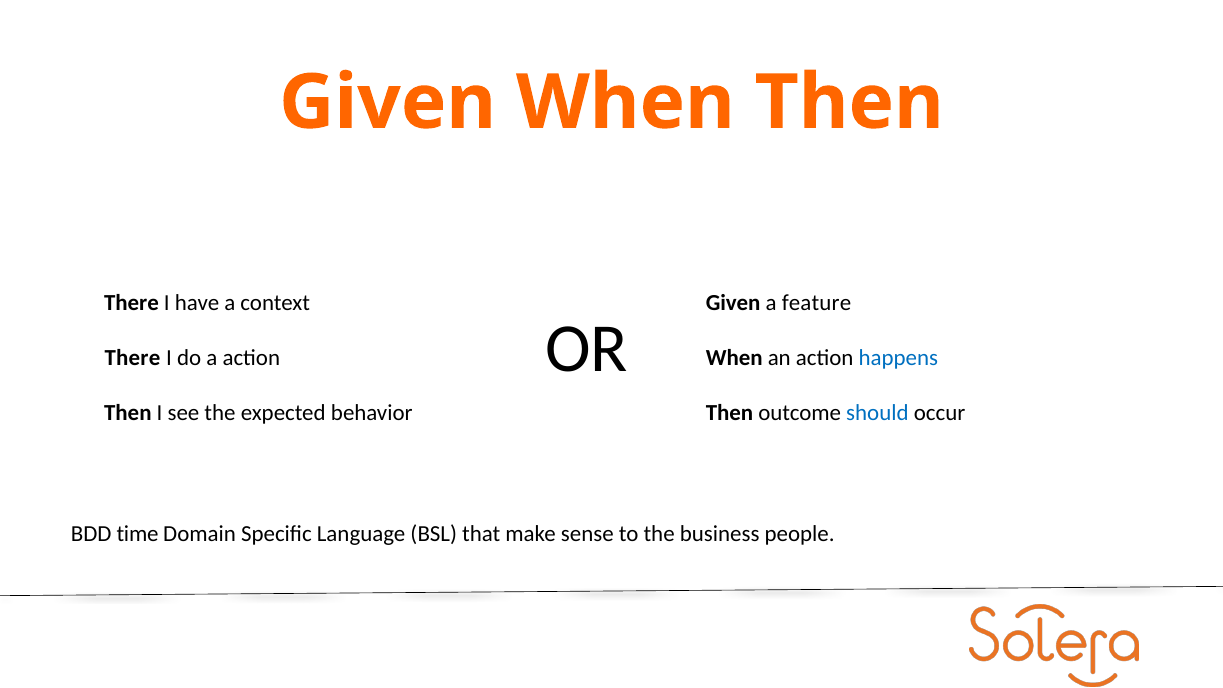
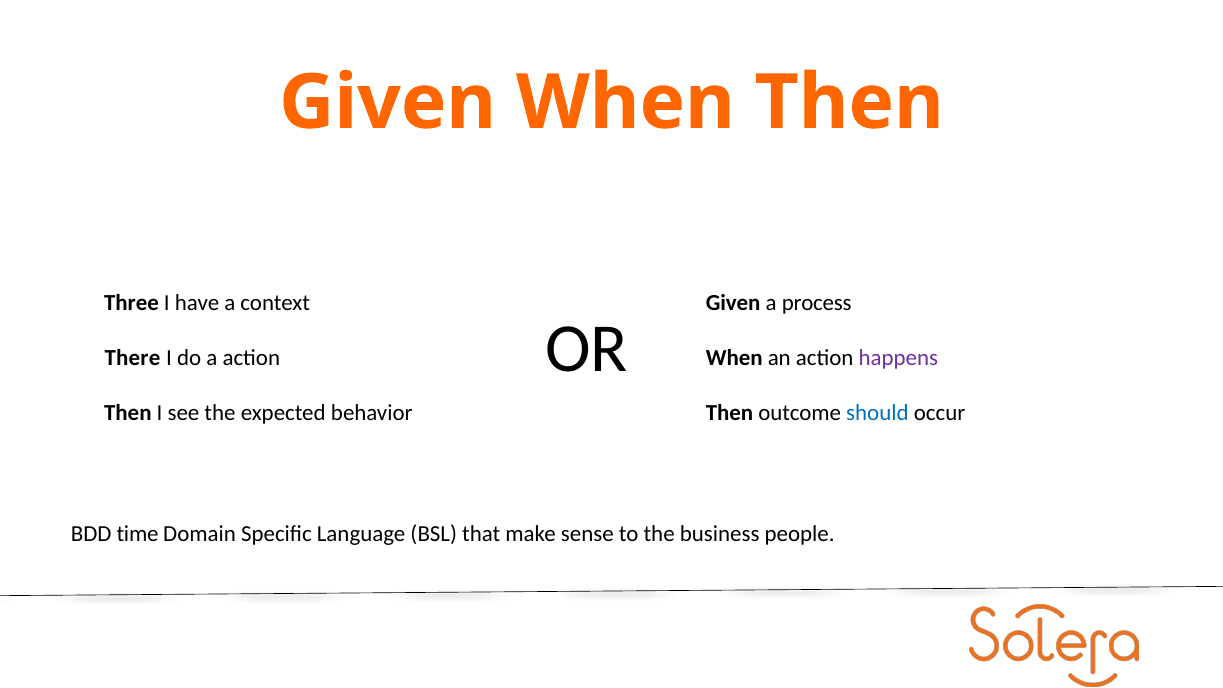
There at (132, 303): There -> Three
feature: feature -> process
happens colour: blue -> purple
